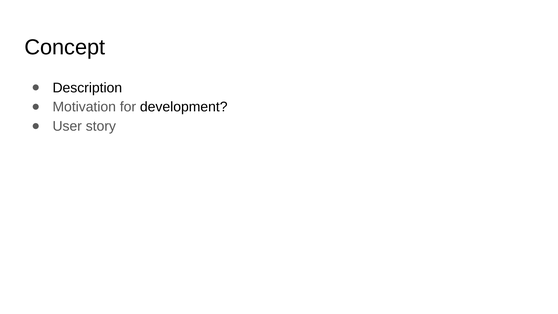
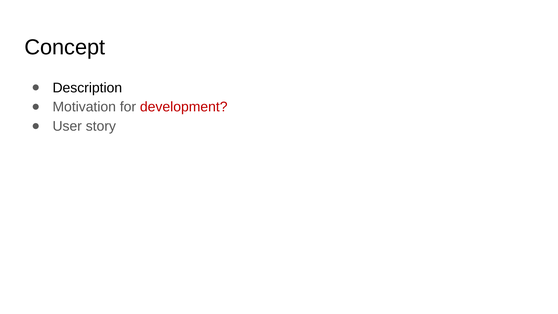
development colour: black -> red
